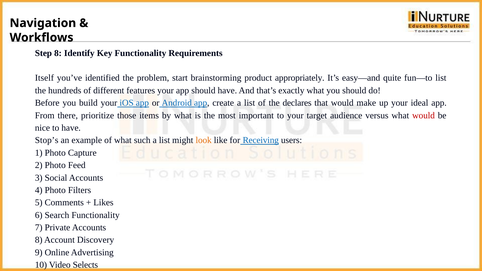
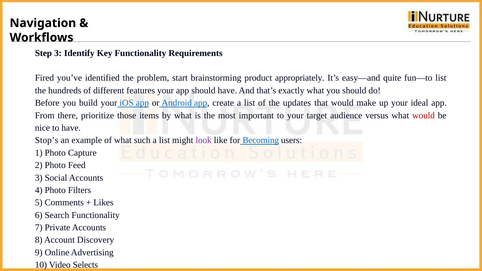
Step 8: 8 -> 3
Itself: Itself -> Fired
declares: declares -> updates
look colour: orange -> purple
Receiving: Receiving -> Becoming
